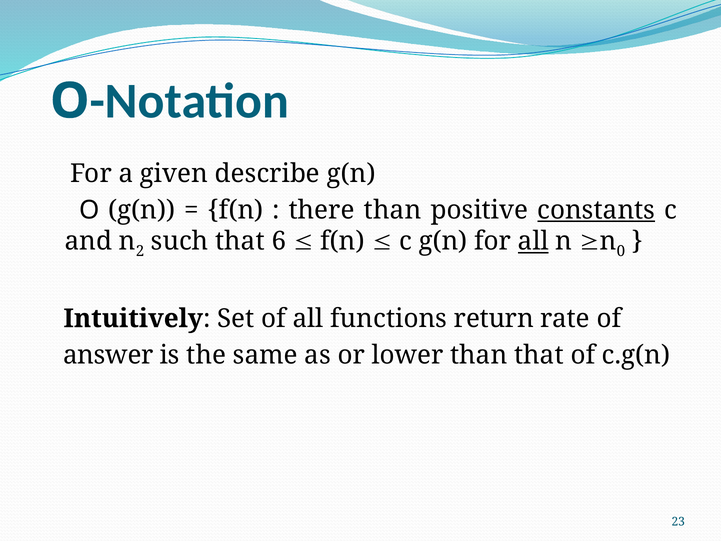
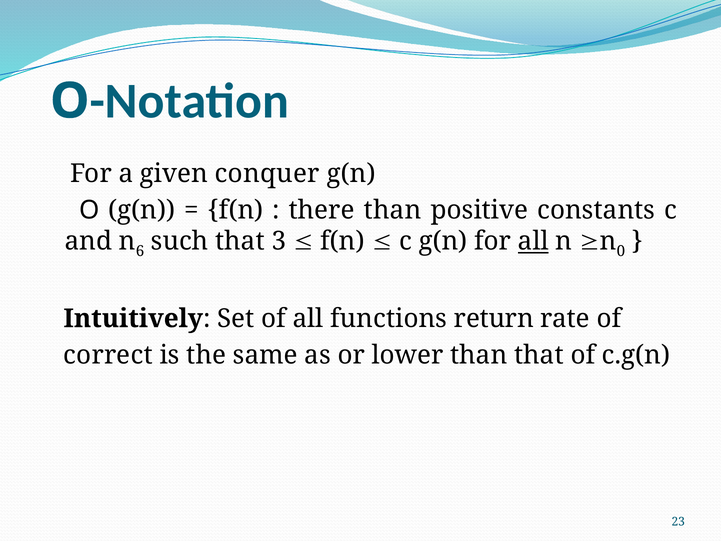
describe: describe -> conquer
constants underline: present -> none
2: 2 -> 6
6: 6 -> 3
answer: answer -> correct
